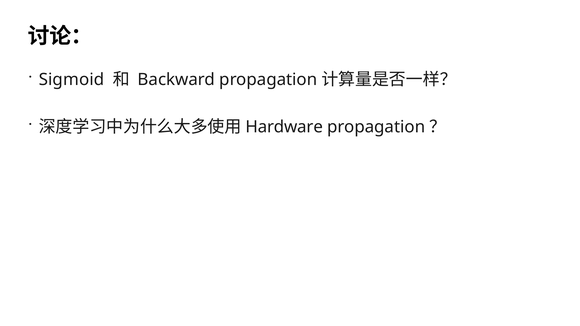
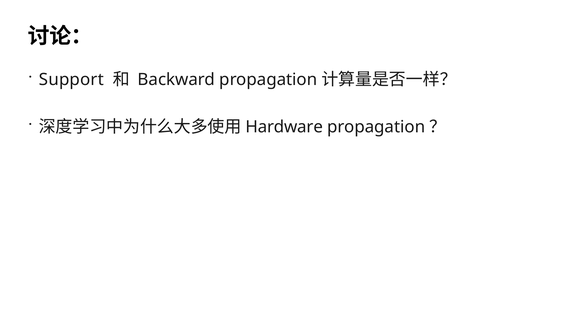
Sigmoid: Sigmoid -> Support
